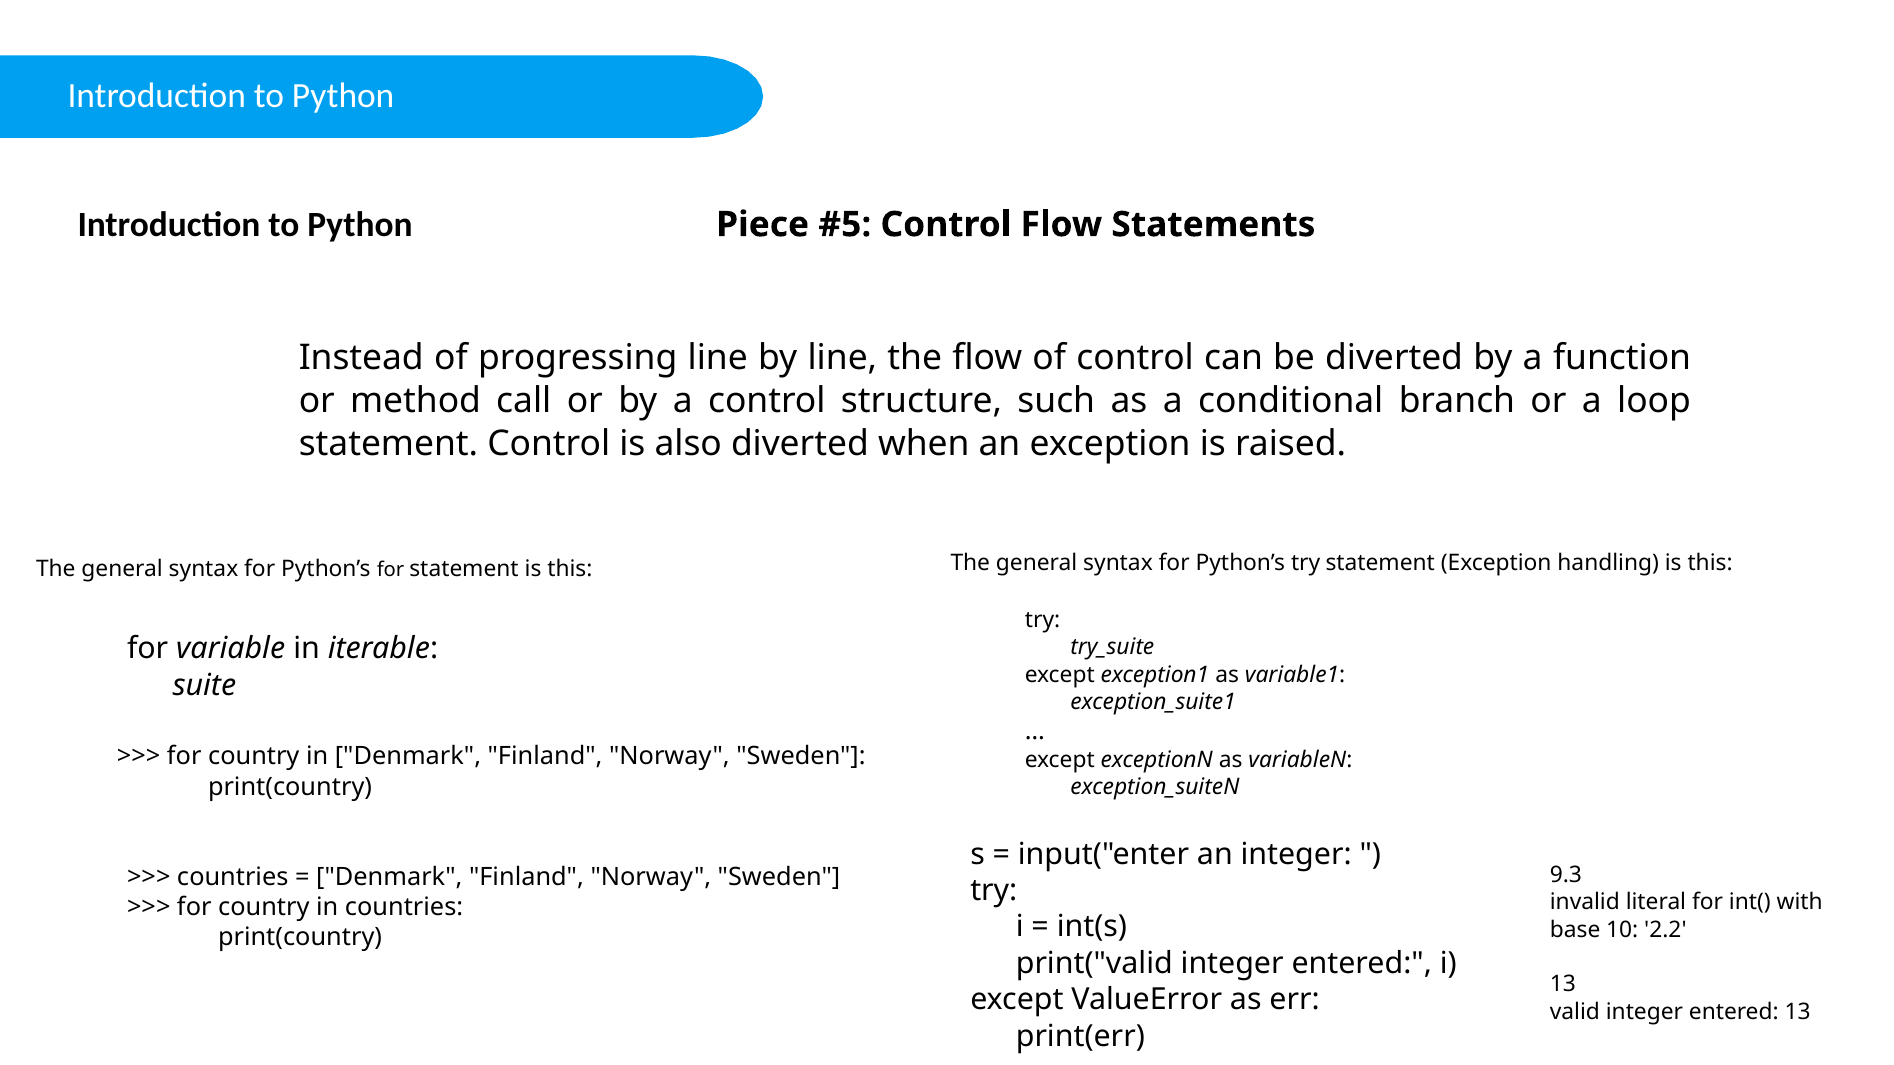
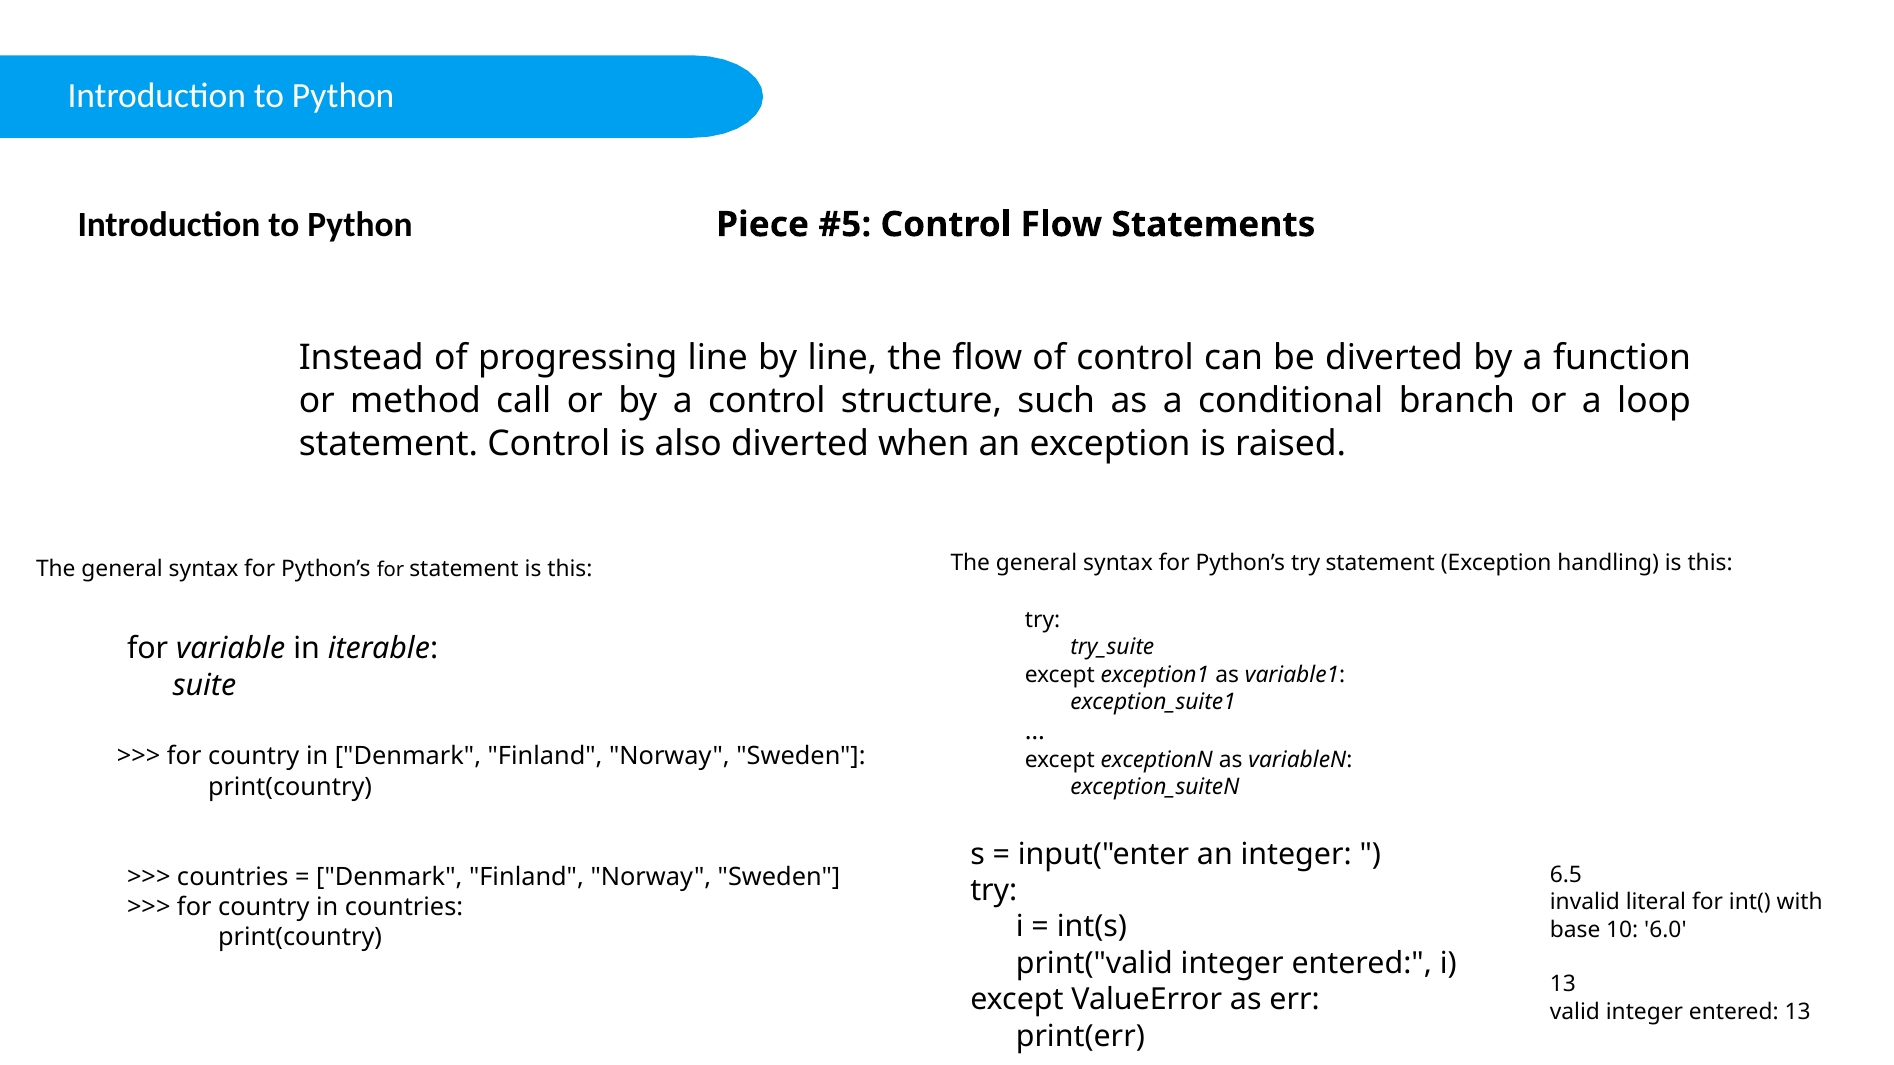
9.3: 9.3 -> 6.5
2.2: 2.2 -> 6.0
